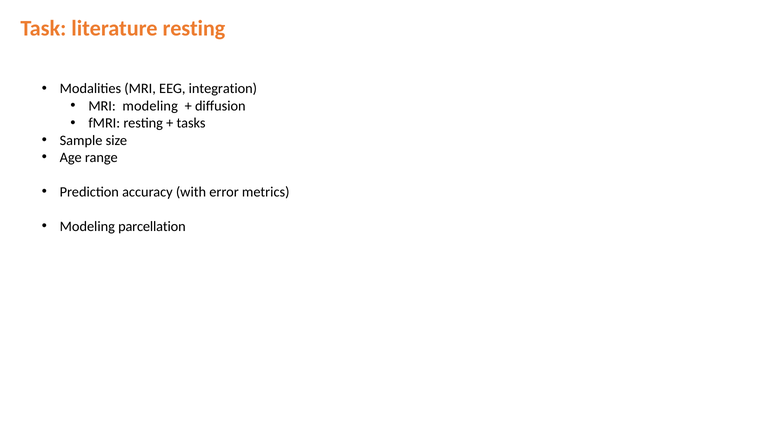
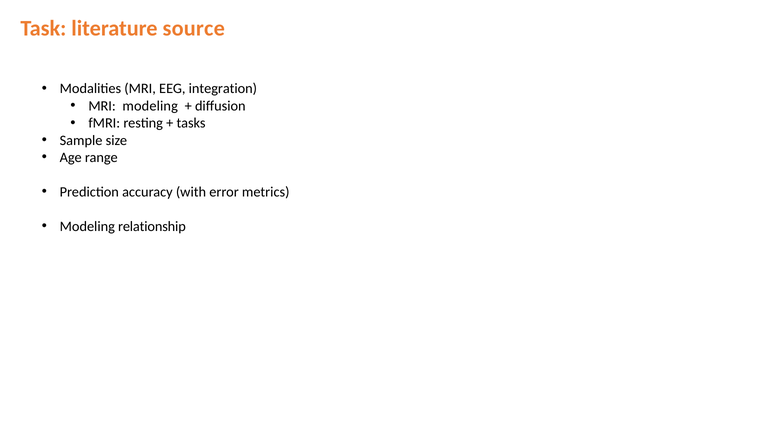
literature resting: resting -> source
parcellation: parcellation -> relationship
